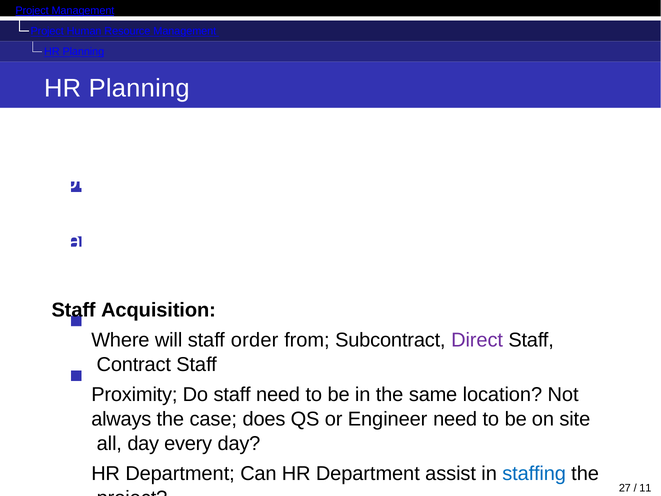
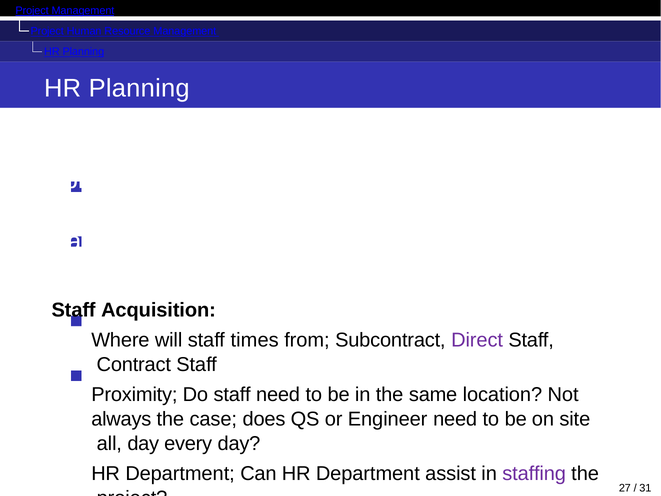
staff order: order -> times
staffing colour: blue -> purple
11: 11 -> 31
